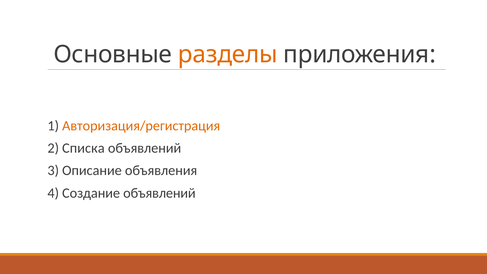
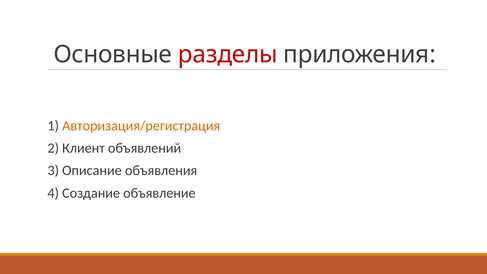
разделы colour: orange -> red
Списка: Списка -> Клиент
Создание объявлений: объявлений -> объявление
